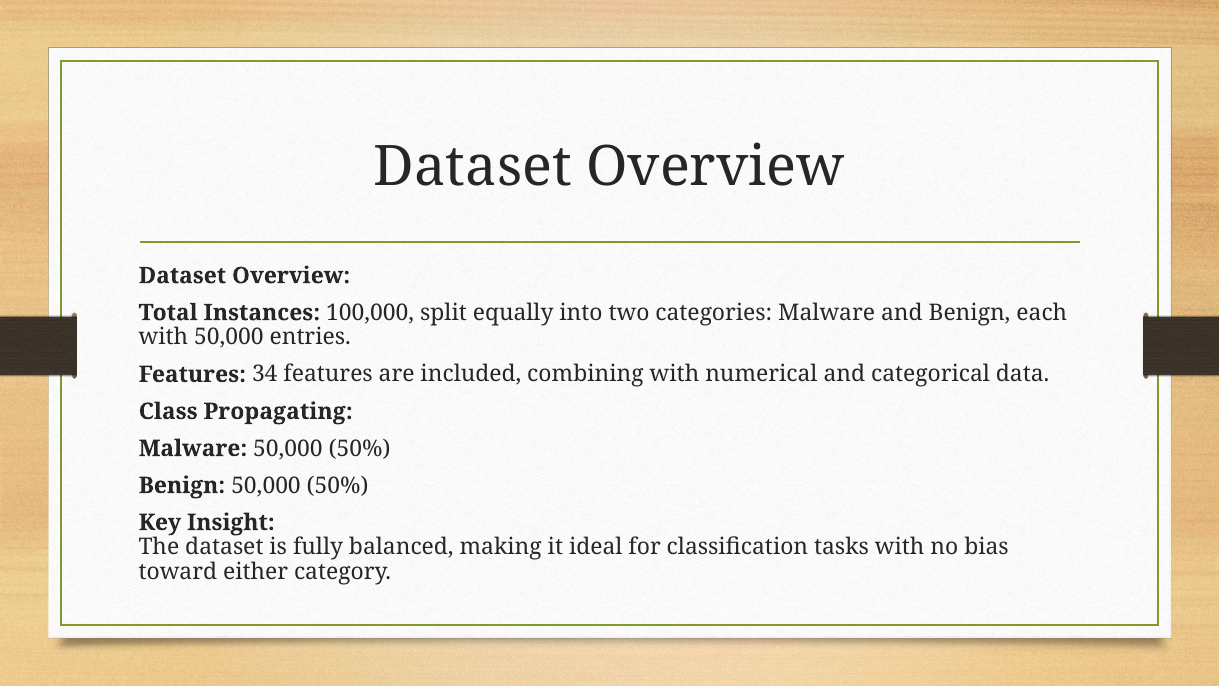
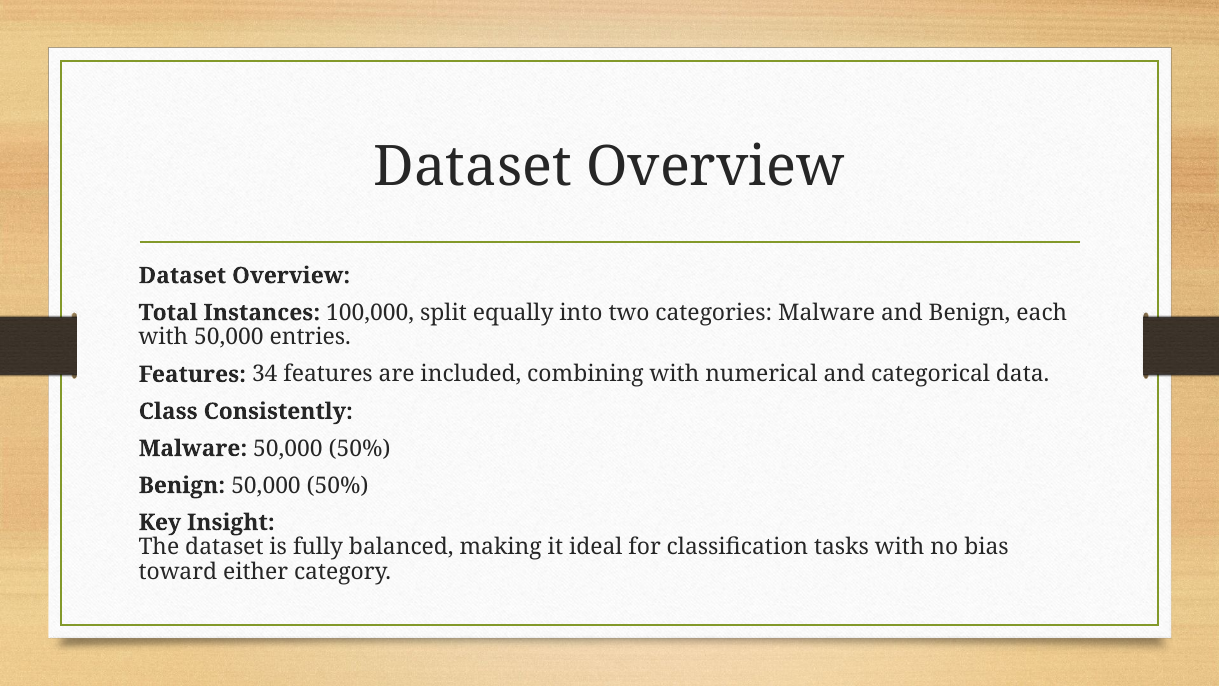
Propagating: Propagating -> Consistently
